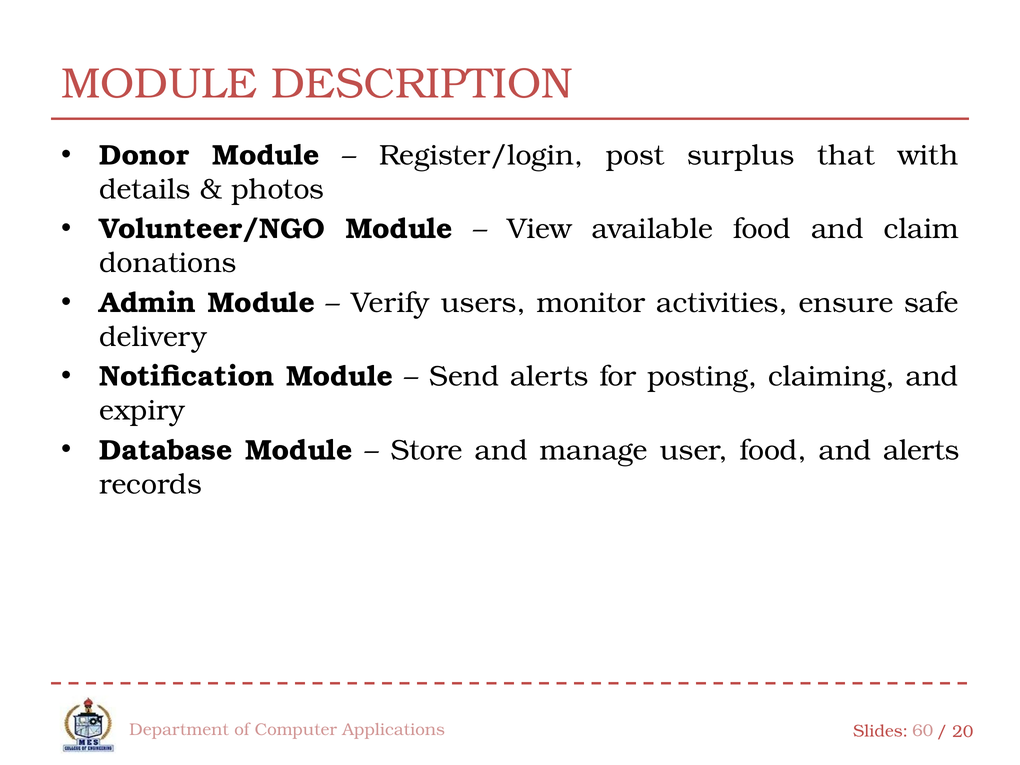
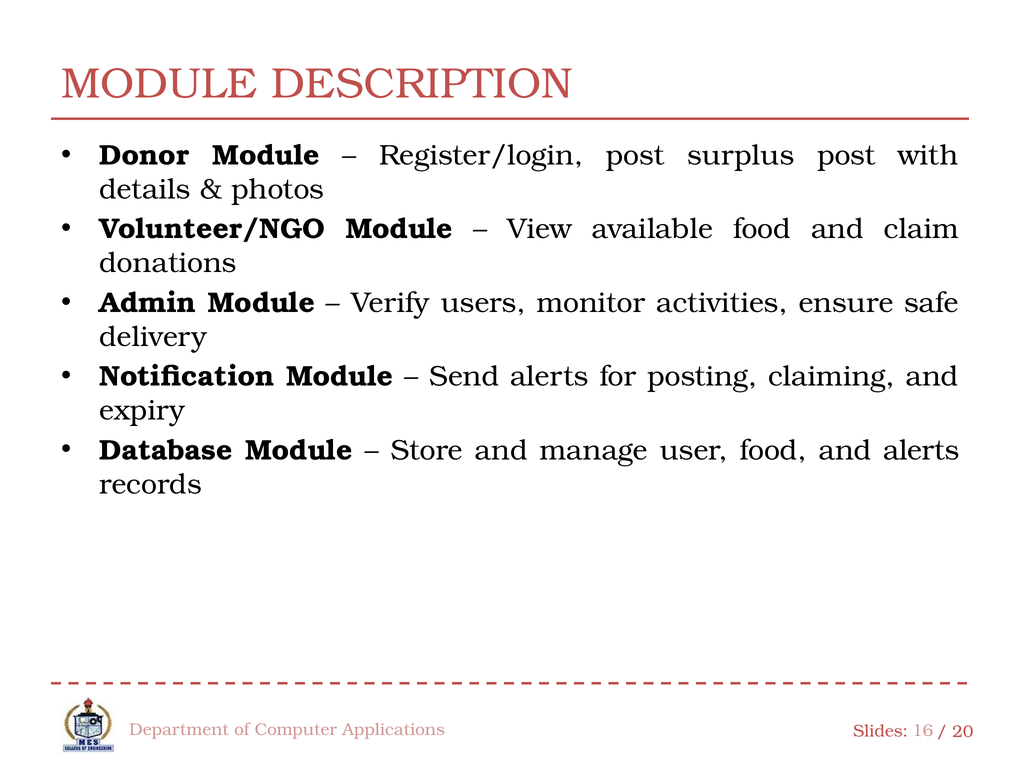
surplus that: that -> post
60: 60 -> 16
